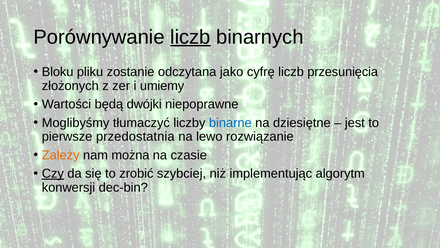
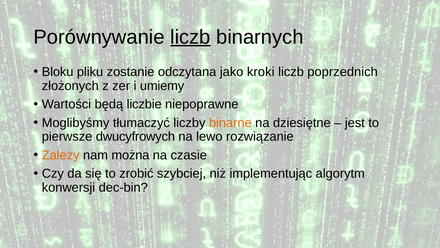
cyfrę: cyfrę -> kroki
przesunięcia: przesunięcia -> poprzednich
dwójki: dwójki -> liczbie
binarne colour: blue -> orange
przedostatnia: przedostatnia -> dwucyfrowych
Czy underline: present -> none
